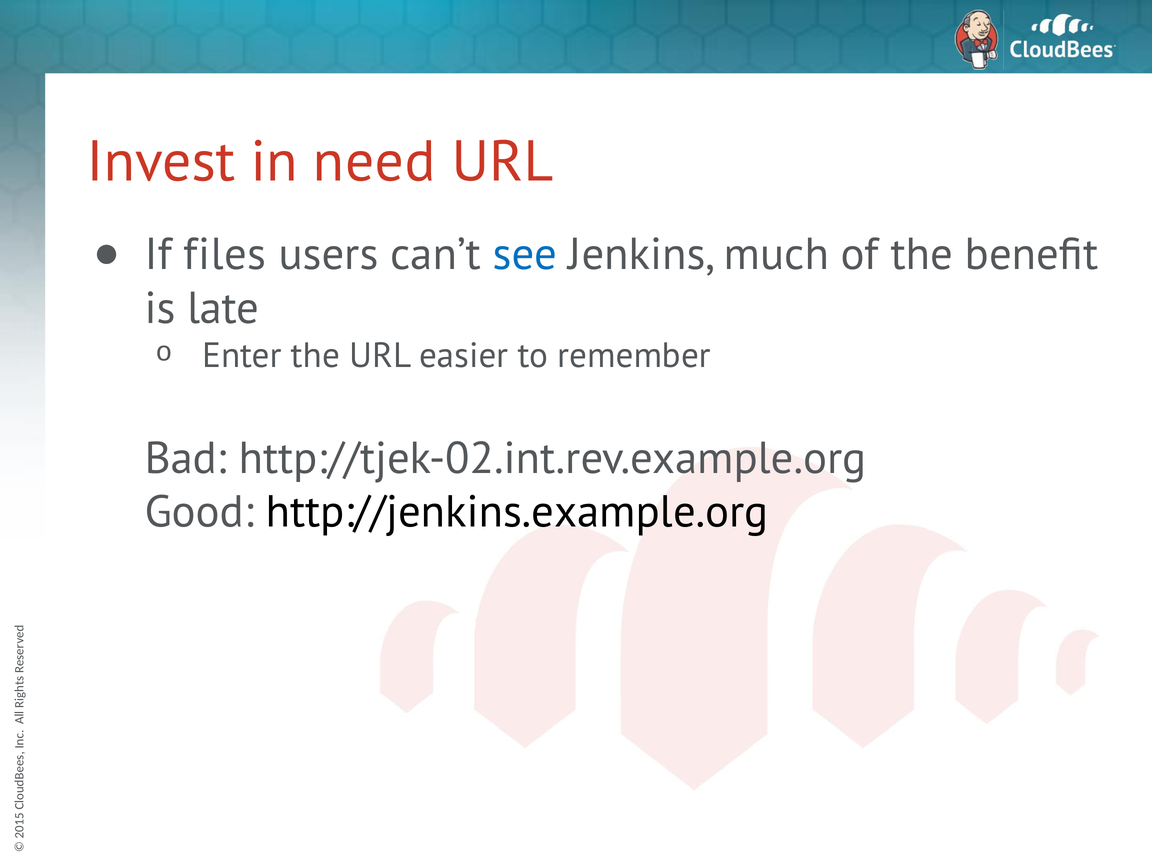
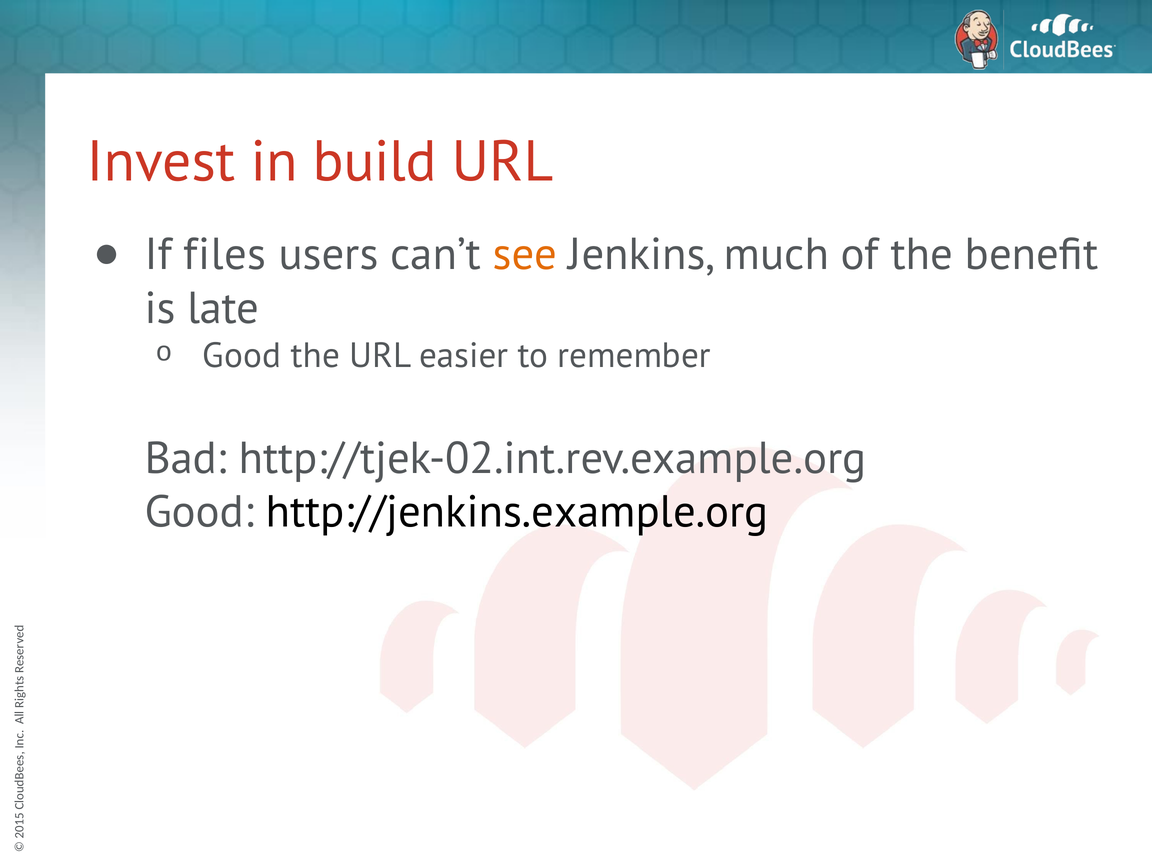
need: need -> build
see colour: blue -> orange
Enter at (242, 356): Enter -> Good
